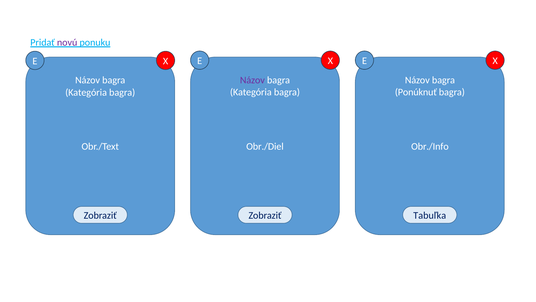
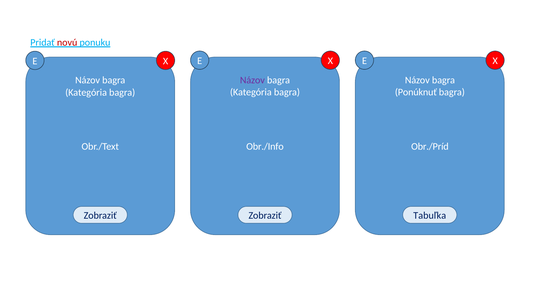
novú colour: purple -> red
Obr./Diel: Obr./Diel -> Obr./Info
Obr./Info: Obr./Info -> Obr./Príd
